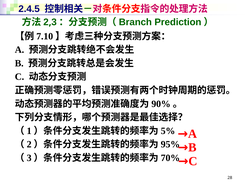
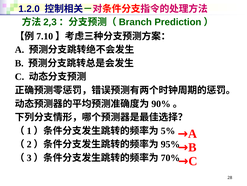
2.4.5: 2.4.5 -> 1.2.0
